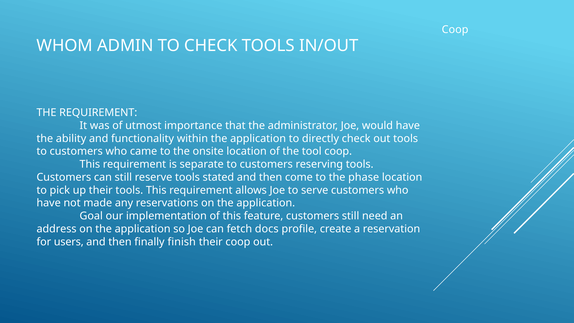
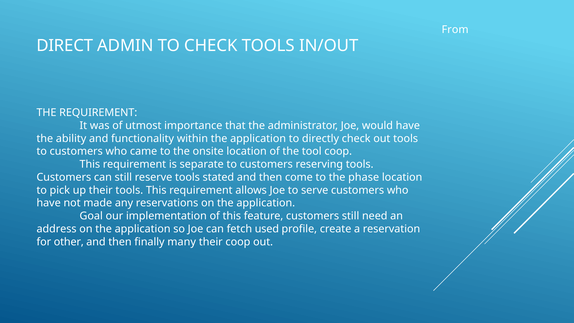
Coop at (455, 29): Coop -> From
WHOM: WHOM -> DIRECT
docs: docs -> used
users: users -> other
finish: finish -> many
